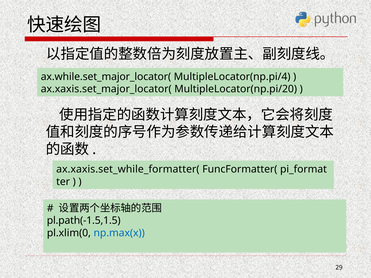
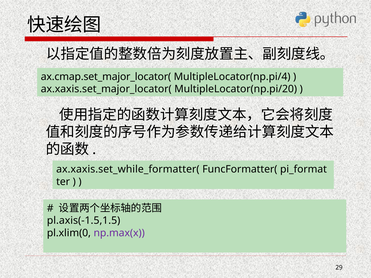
ax.while.set_major_locator(: ax.while.set_major_locator( -> ax.cmap.set_major_locator(
pl.path(-1.5,1.5: pl.path(-1.5,1.5 -> pl.axis(-1.5,1.5
np.max(x colour: blue -> purple
